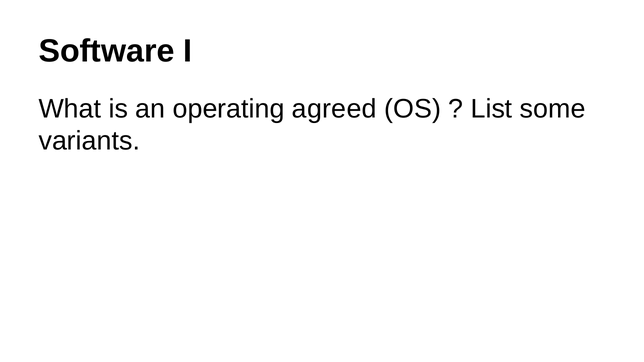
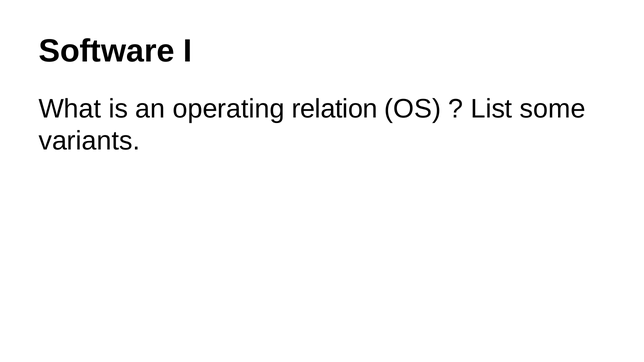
agreed: agreed -> relation
